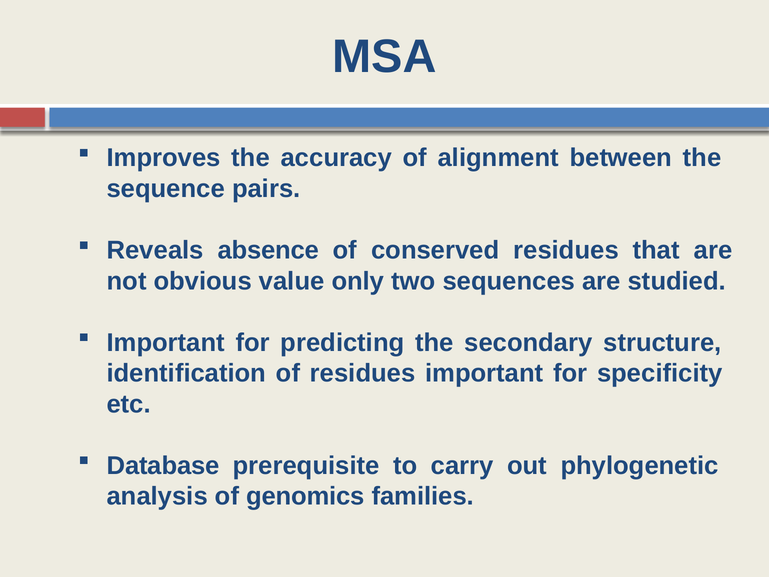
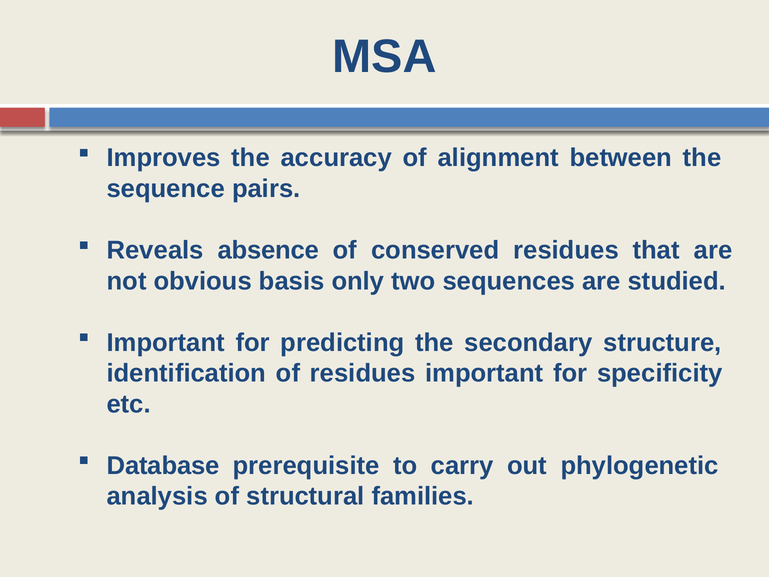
value: value -> basis
genomics: genomics -> structural
